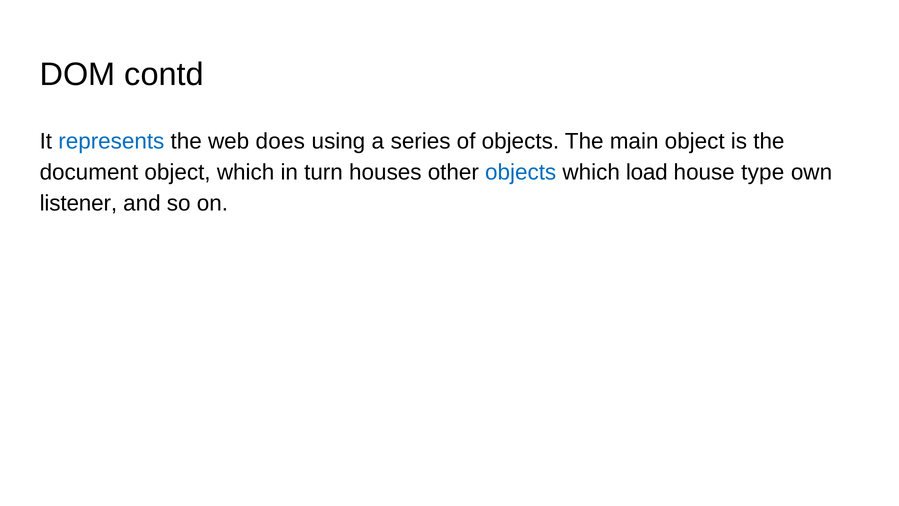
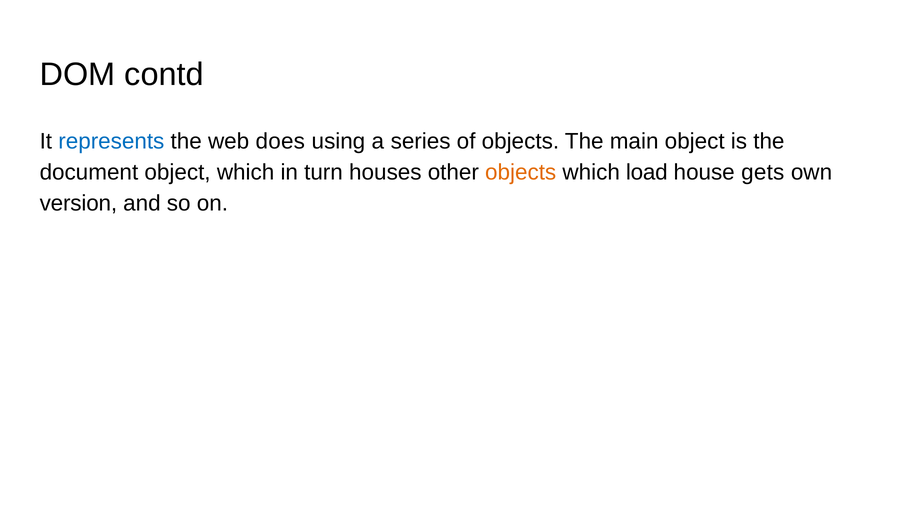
objects at (521, 172) colour: blue -> orange
type: type -> gets
listener: listener -> version
